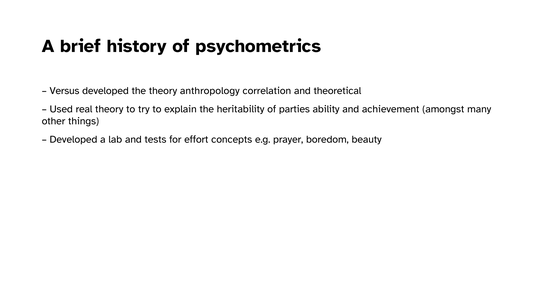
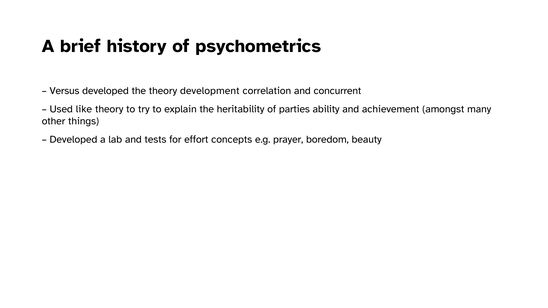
anthropology: anthropology -> development
theoretical: theoretical -> concurrent
real: real -> like
